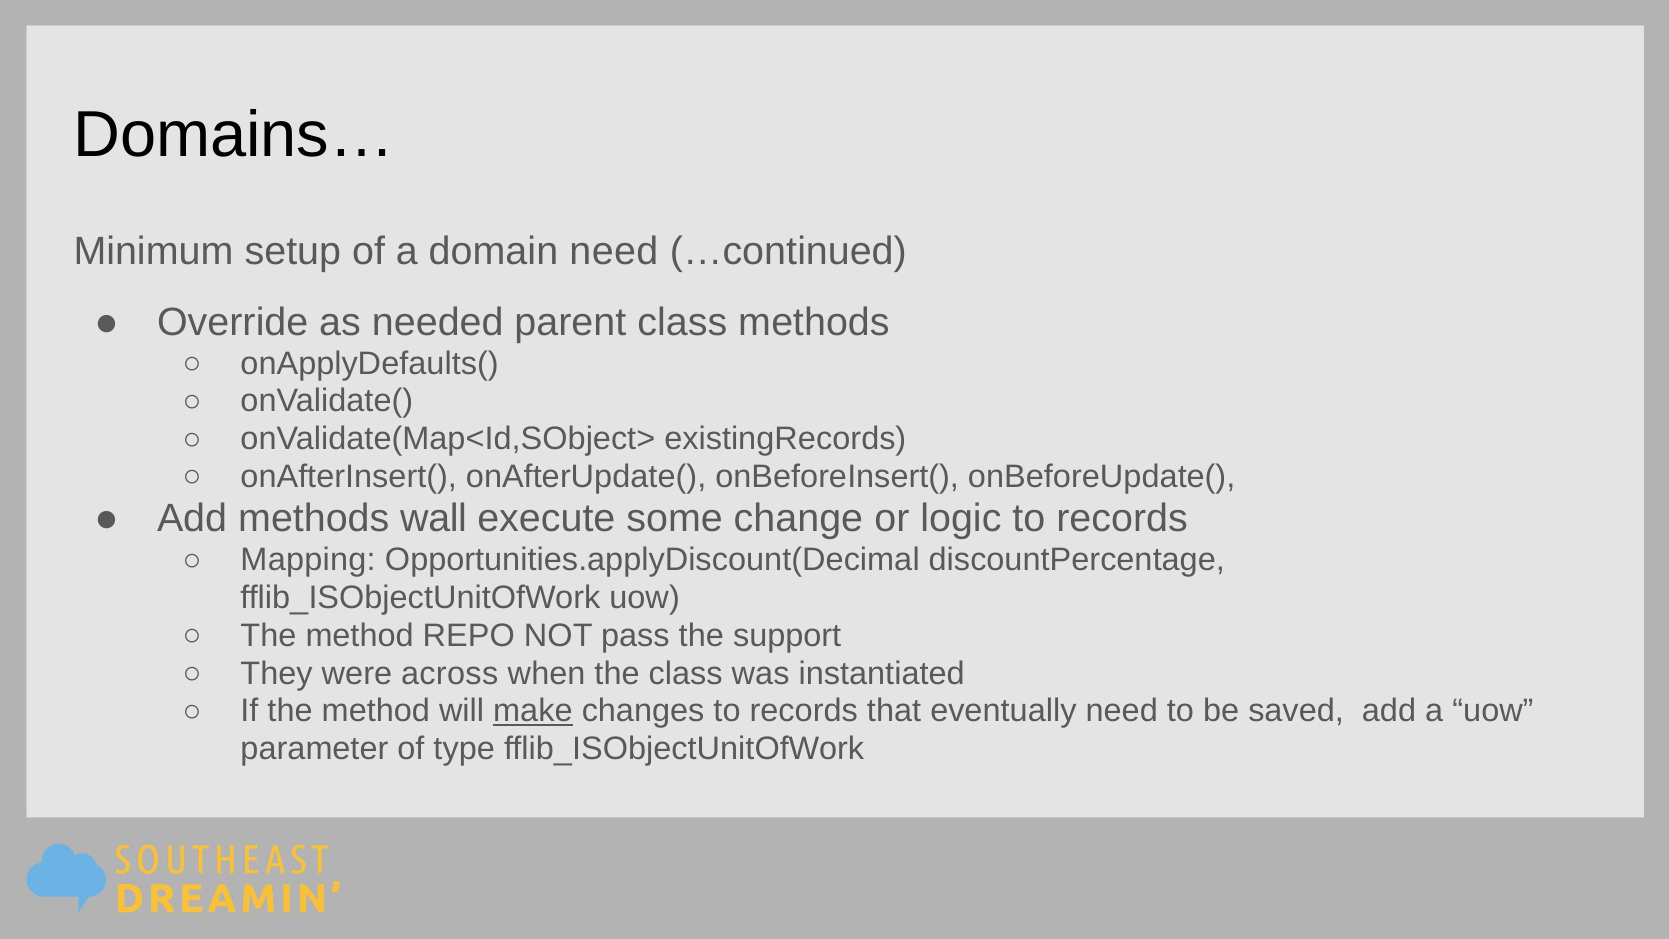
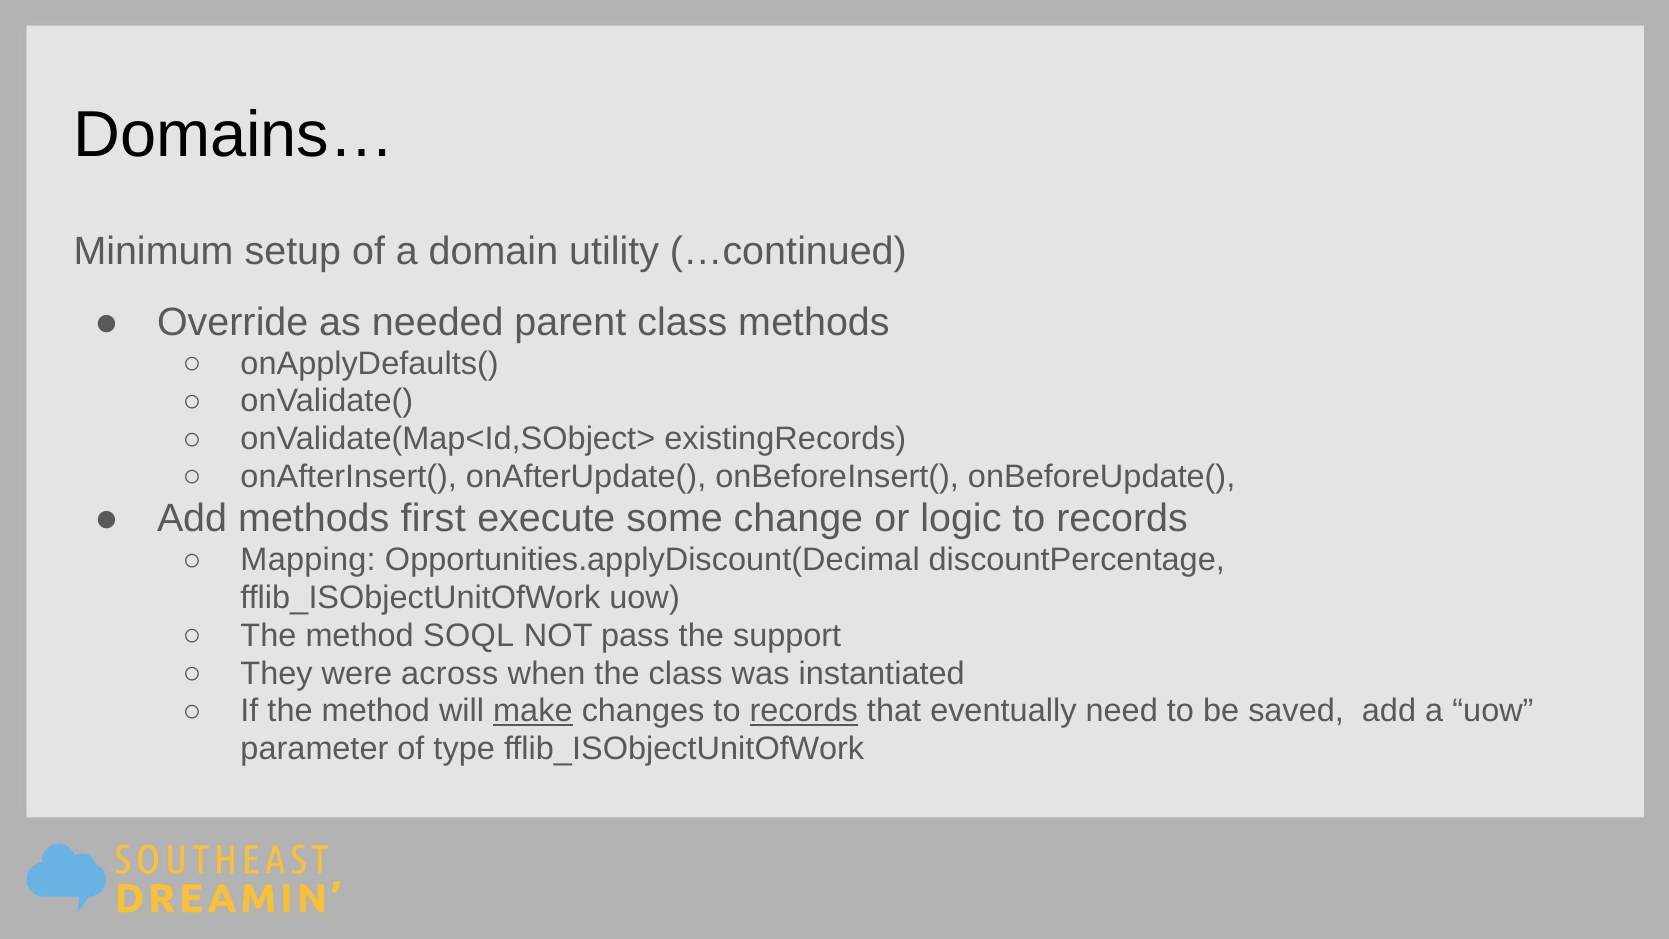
domain need: need -> utility
wall: wall -> first
REPO: REPO -> SOQL
records at (804, 711) underline: none -> present
